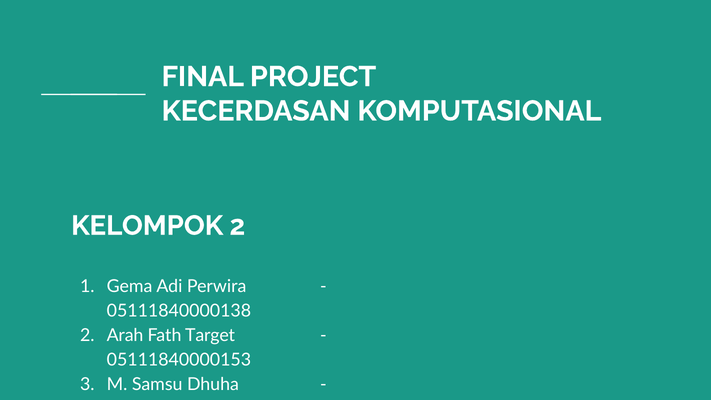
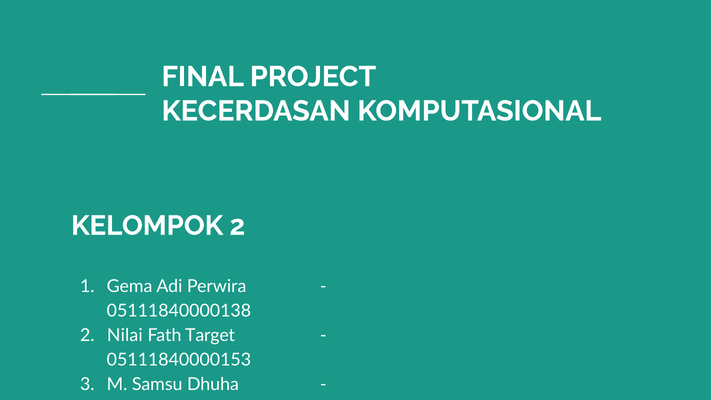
Arah: Arah -> Nilai
